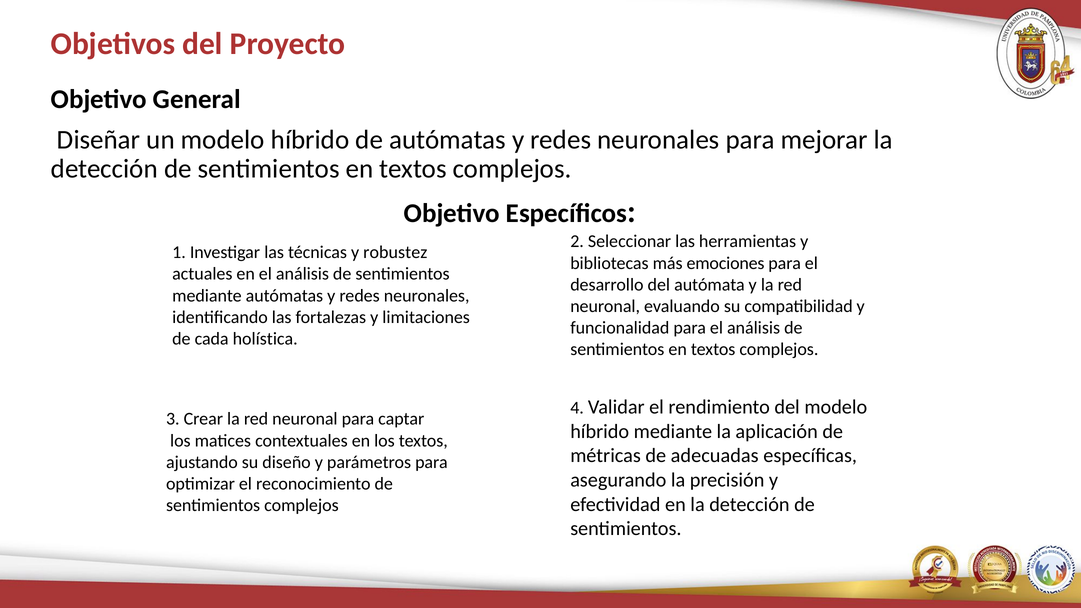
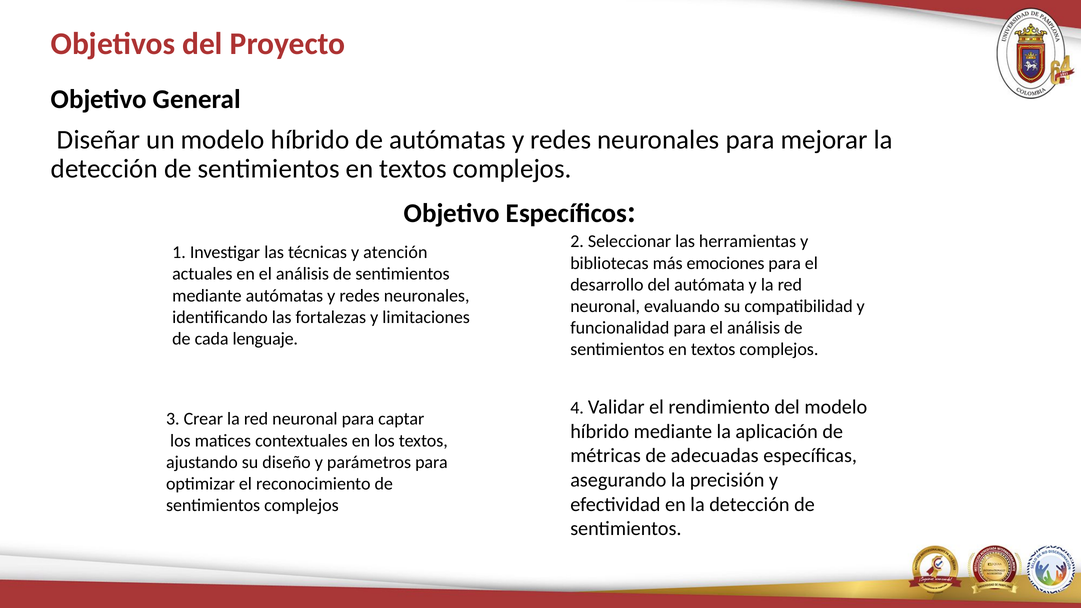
robustez: robustez -> atención
holística: holística -> lenguaje
